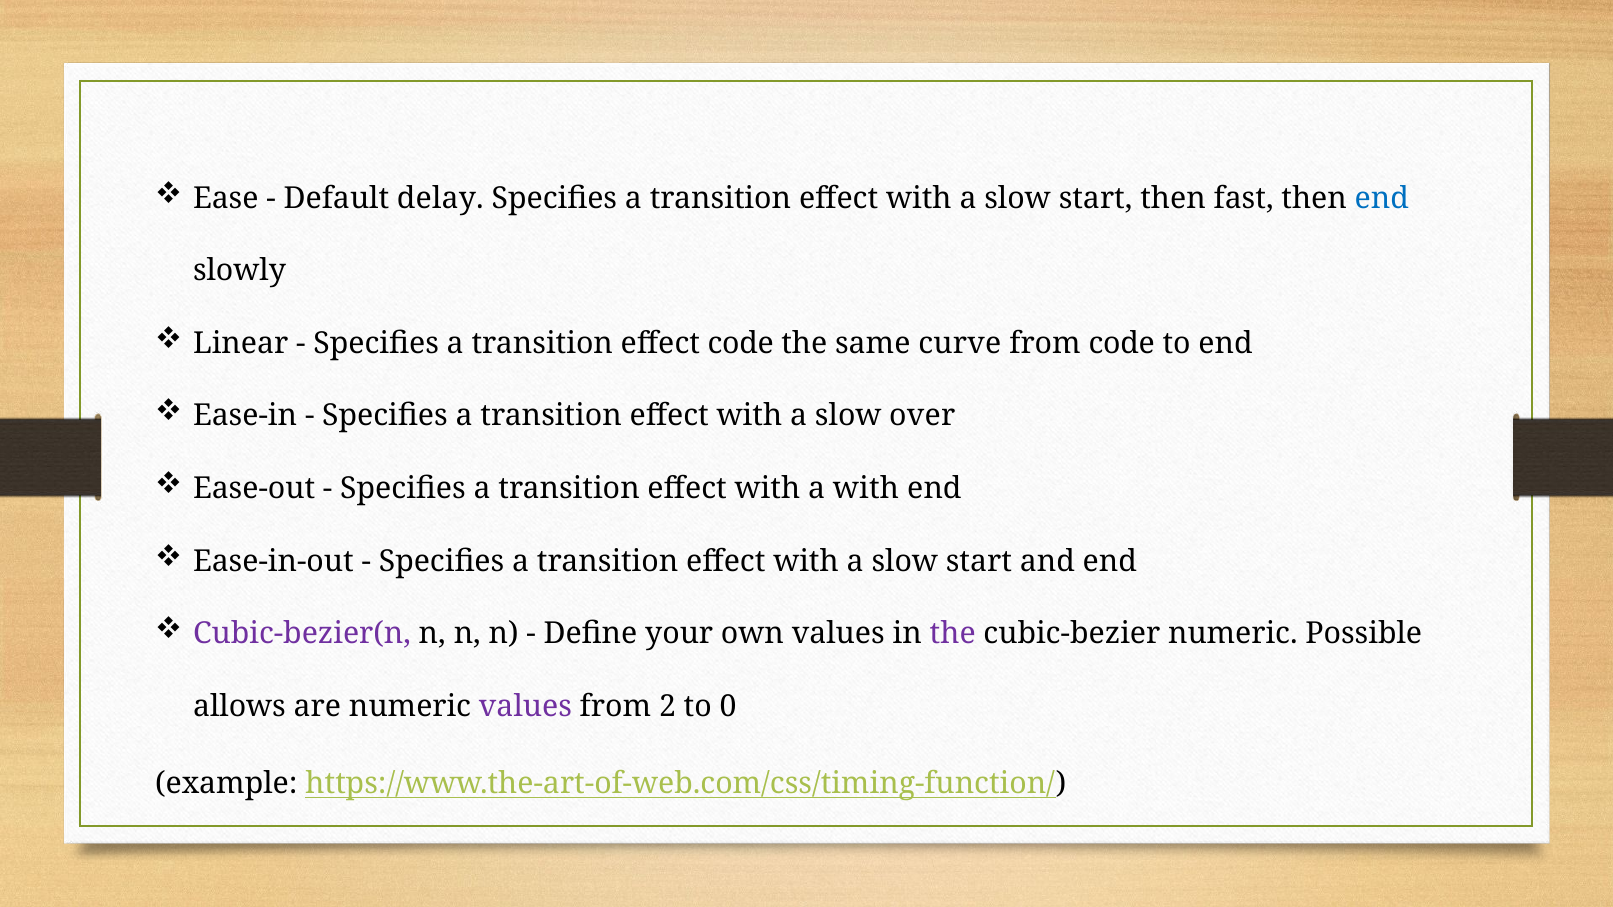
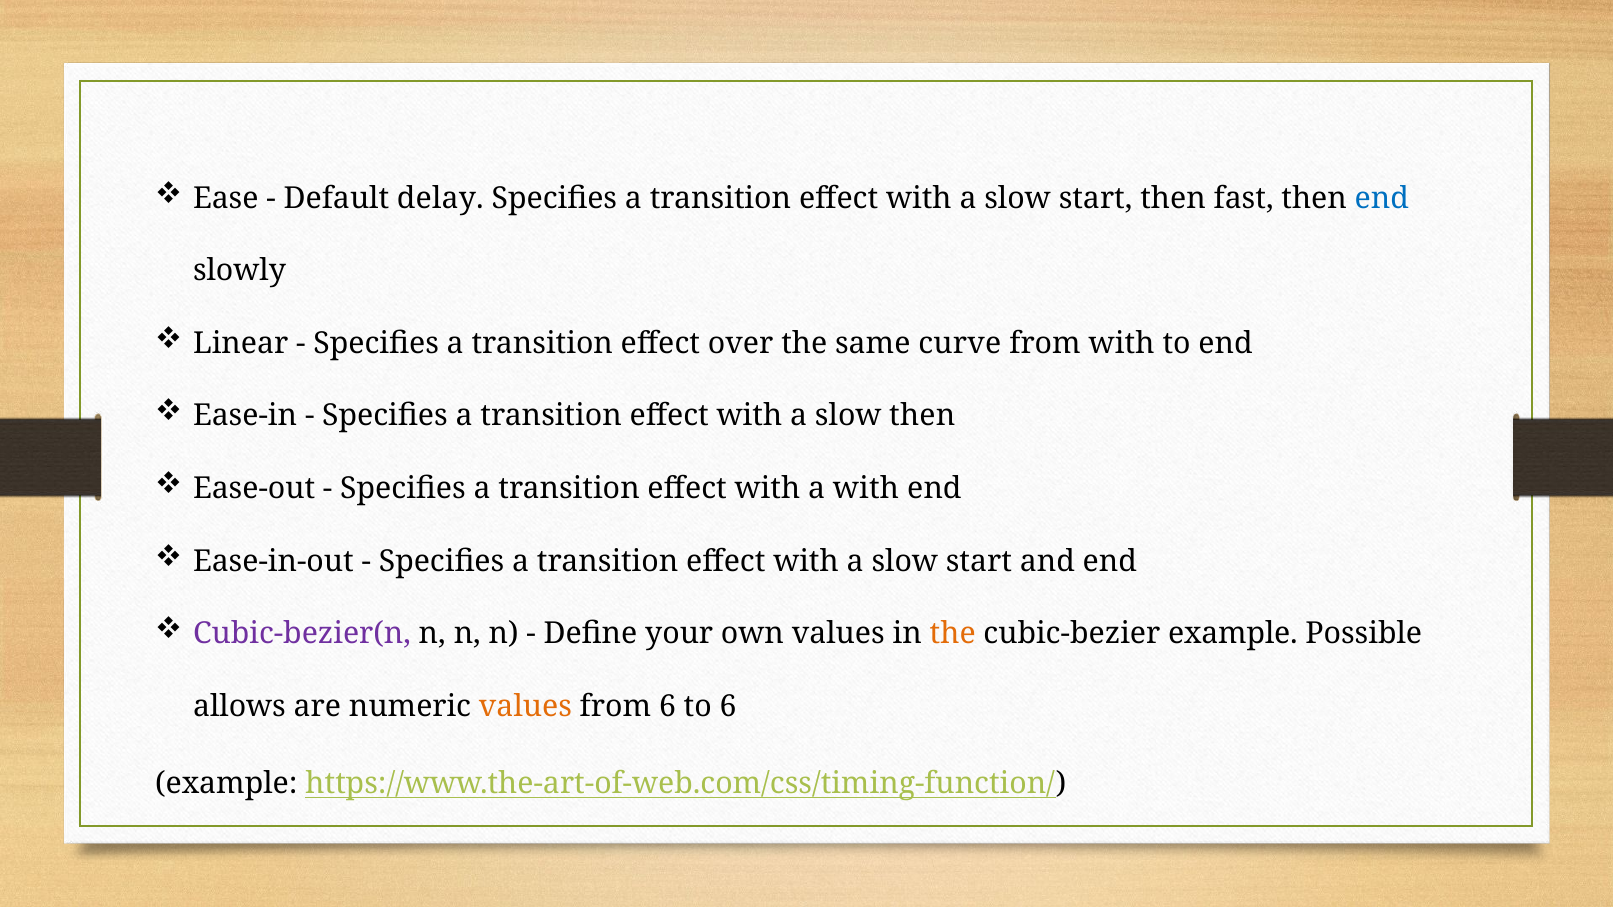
effect code: code -> over
from code: code -> with
slow over: over -> then
the at (953, 634) colour: purple -> orange
cubic-bezier numeric: numeric -> example
values at (525, 706) colour: purple -> orange
from 2: 2 -> 6
to 0: 0 -> 6
